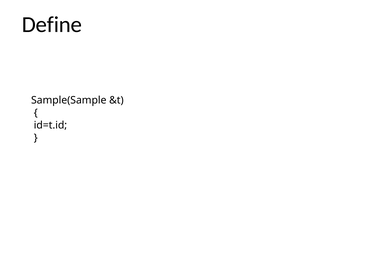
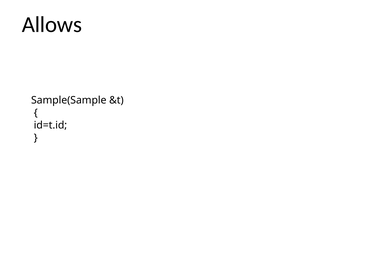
Define: Define -> Allows
